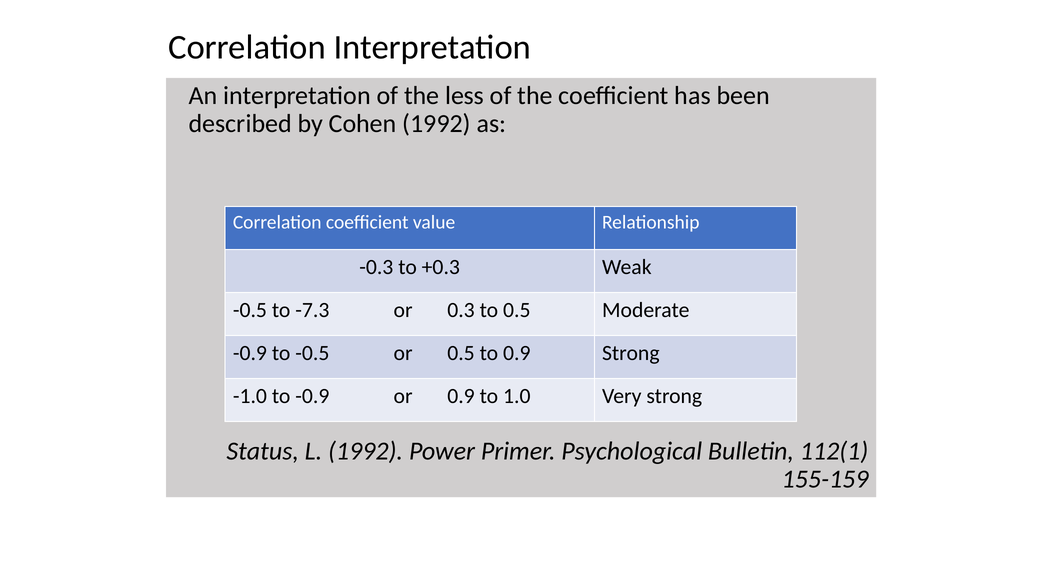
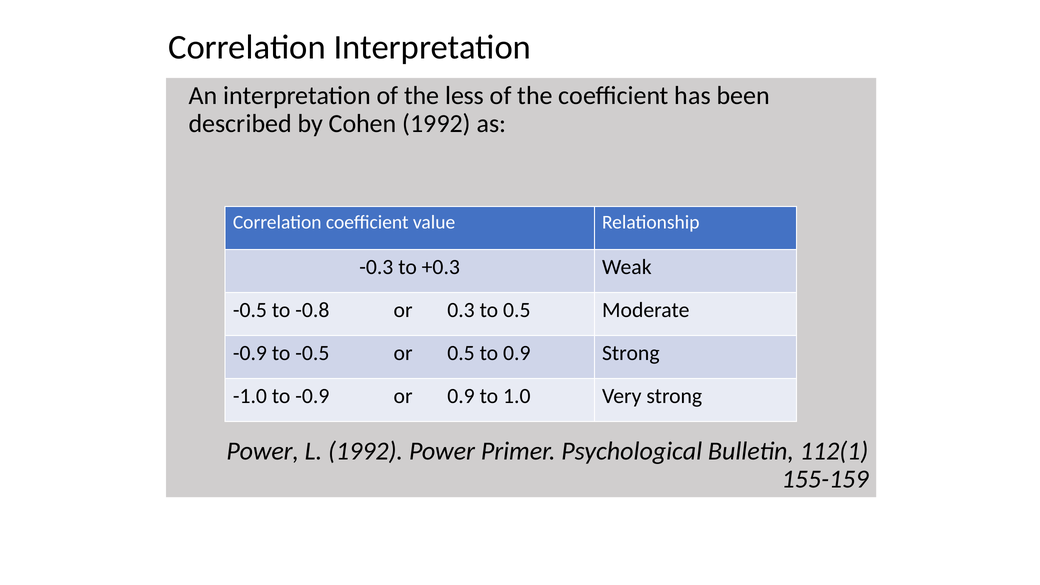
-7.3: -7.3 -> -0.8
Status at (263, 451): Status -> Power
